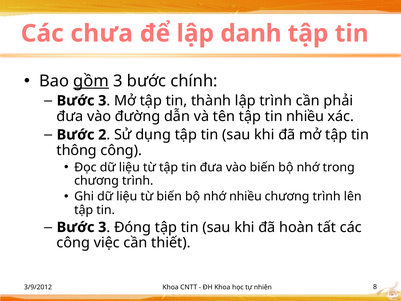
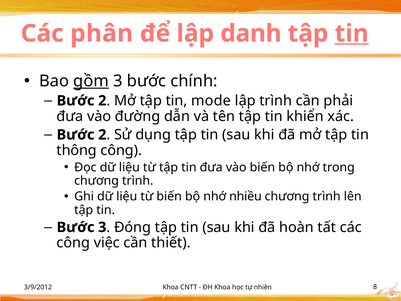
chưa: chưa -> phân
tin at (352, 33) underline: none -> present
3 at (102, 101): 3 -> 2
thành: thành -> mode
tin nhiều: nhiều -> khiển
